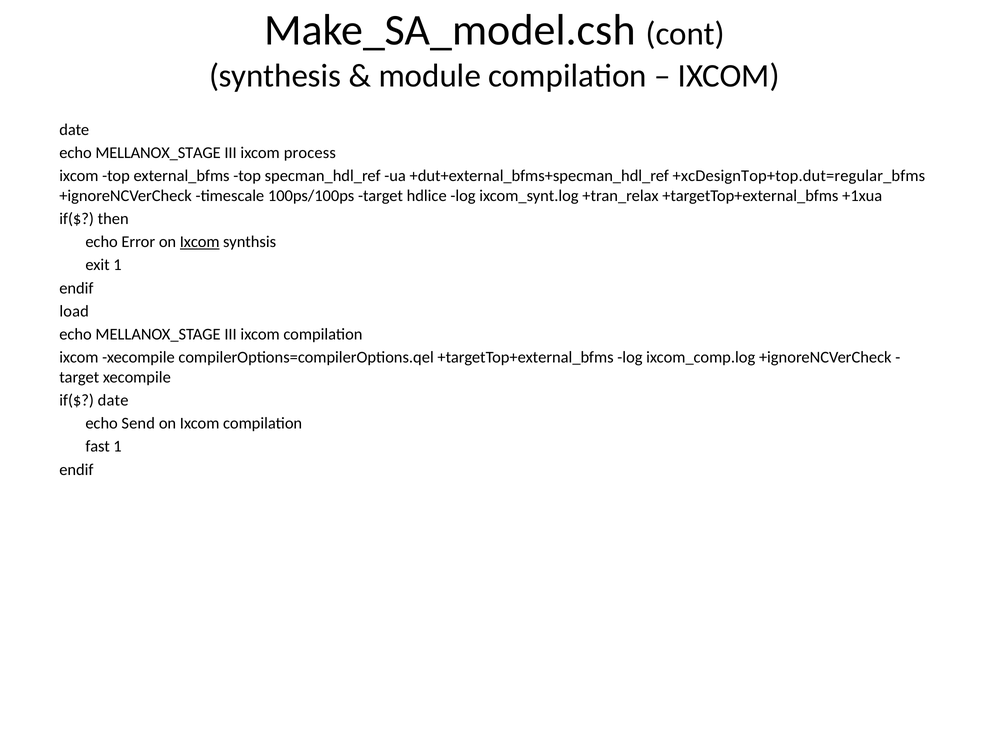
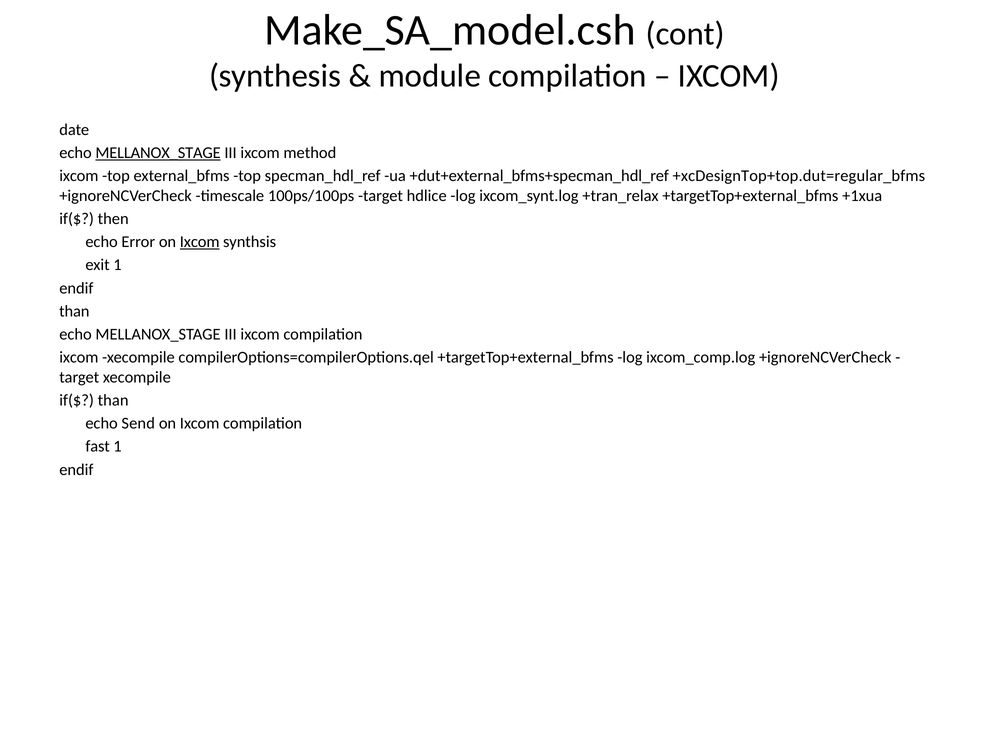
MELLANOX_STAGE at (158, 153) underline: none -> present
process: process -> method
load at (74, 311): load -> than
if($ date: date -> than
